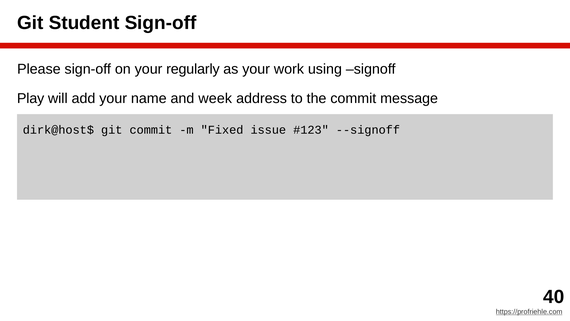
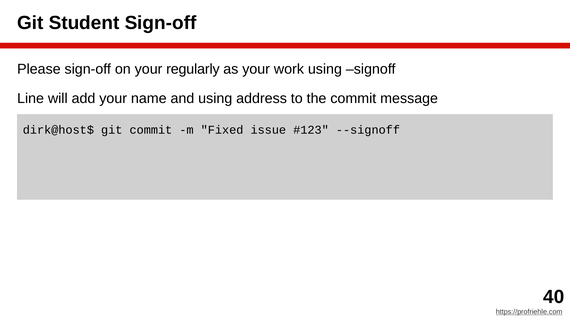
Play: Play -> Line
and week: week -> using
